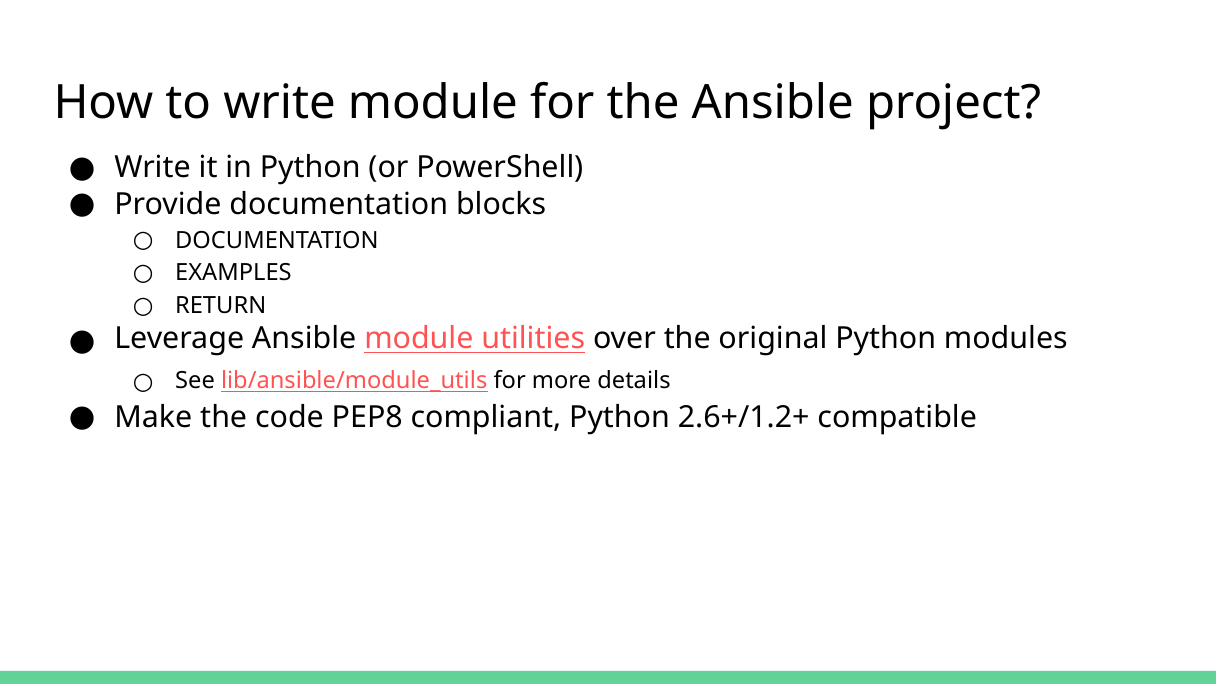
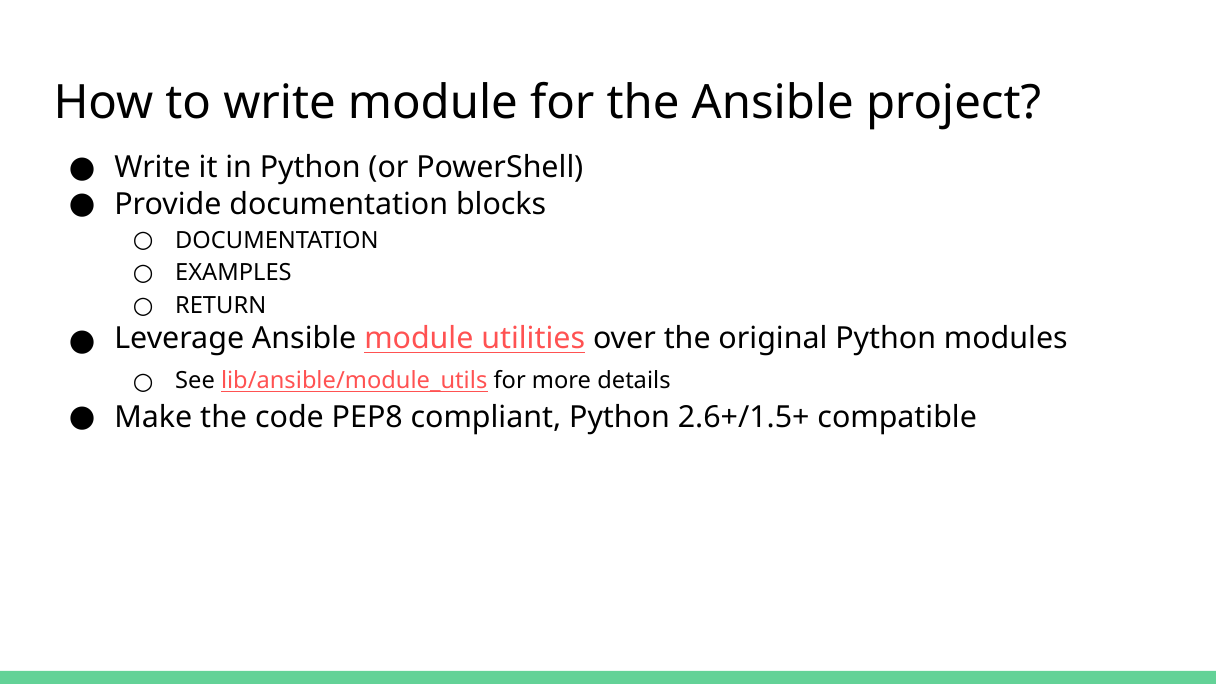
2.6+/1.2+: 2.6+/1.2+ -> 2.6+/1.5+
